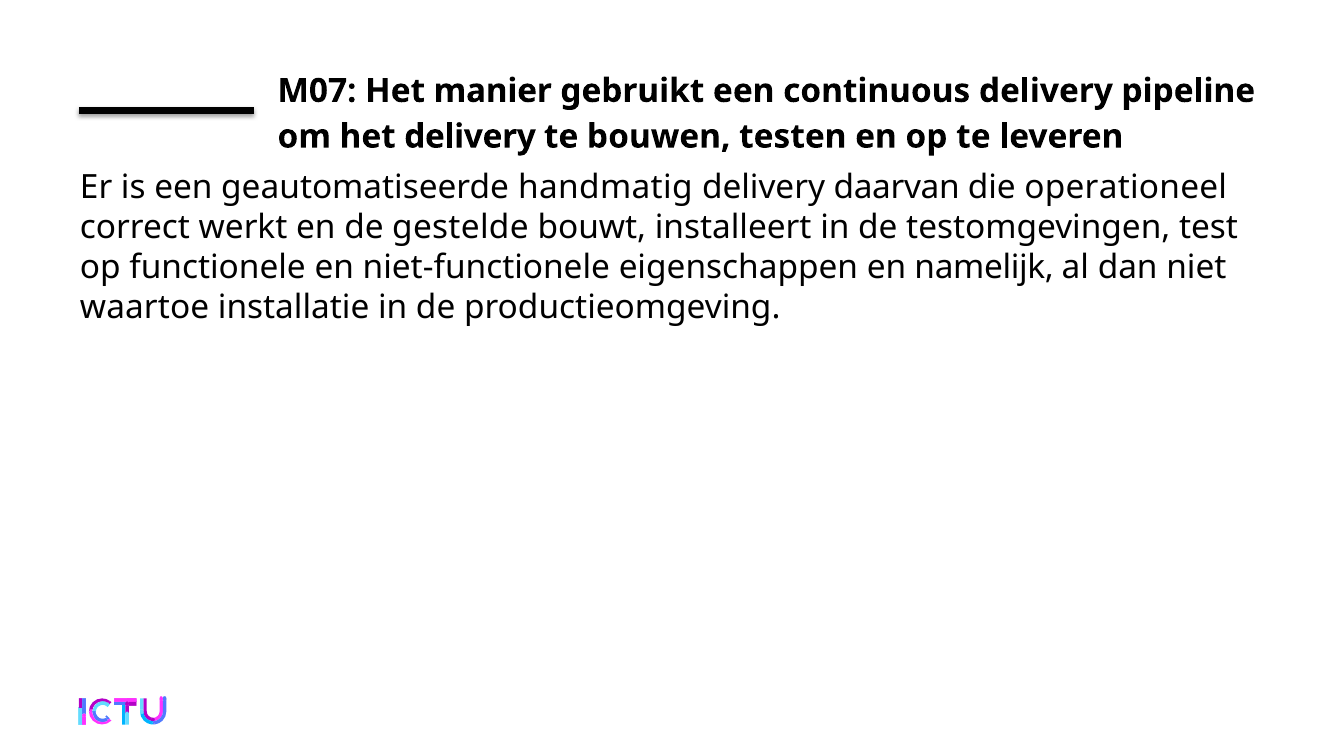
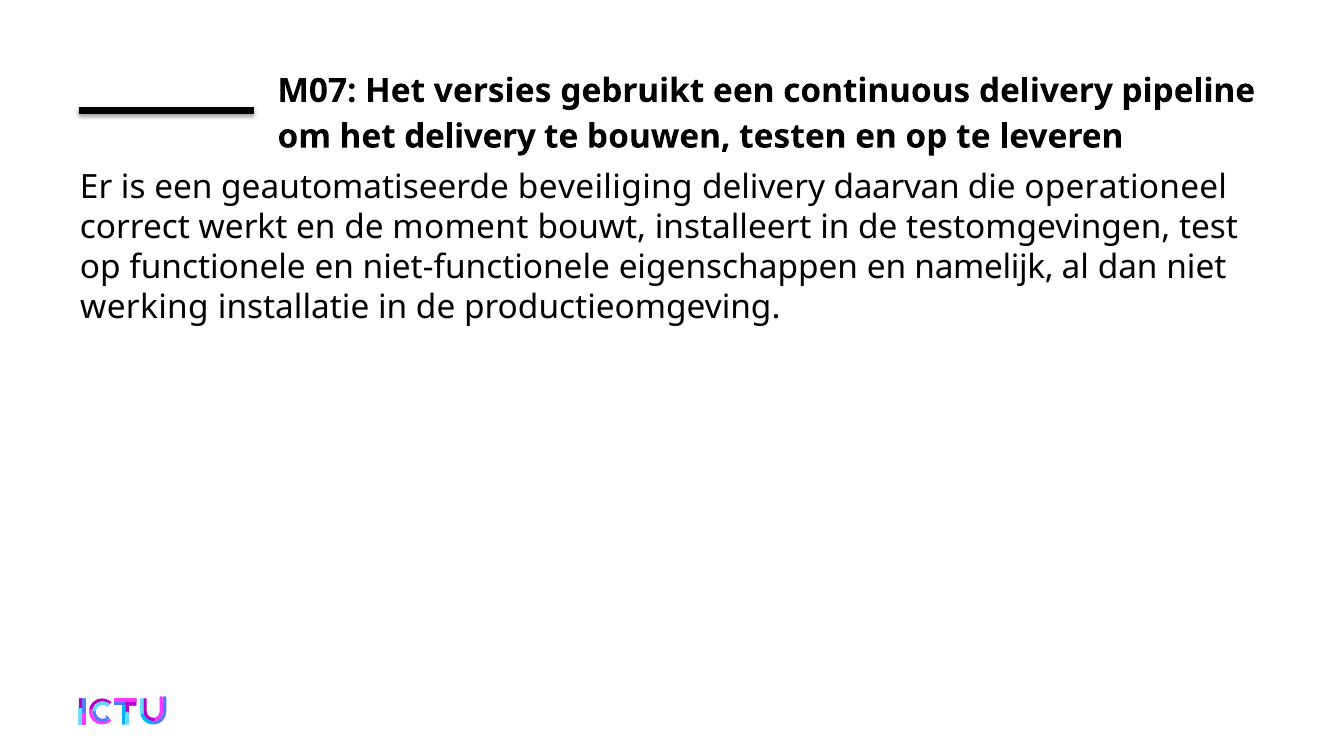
manier: manier -> versies
handmatig: handmatig -> beveiliging
gestelde: gestelde -> moment
waartoe: waartoe -> werking
